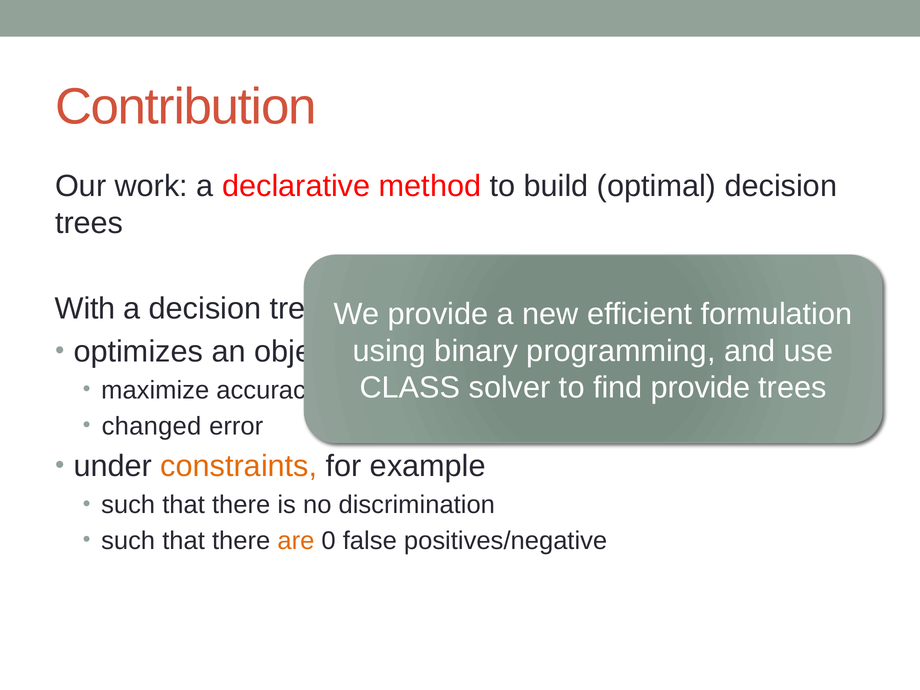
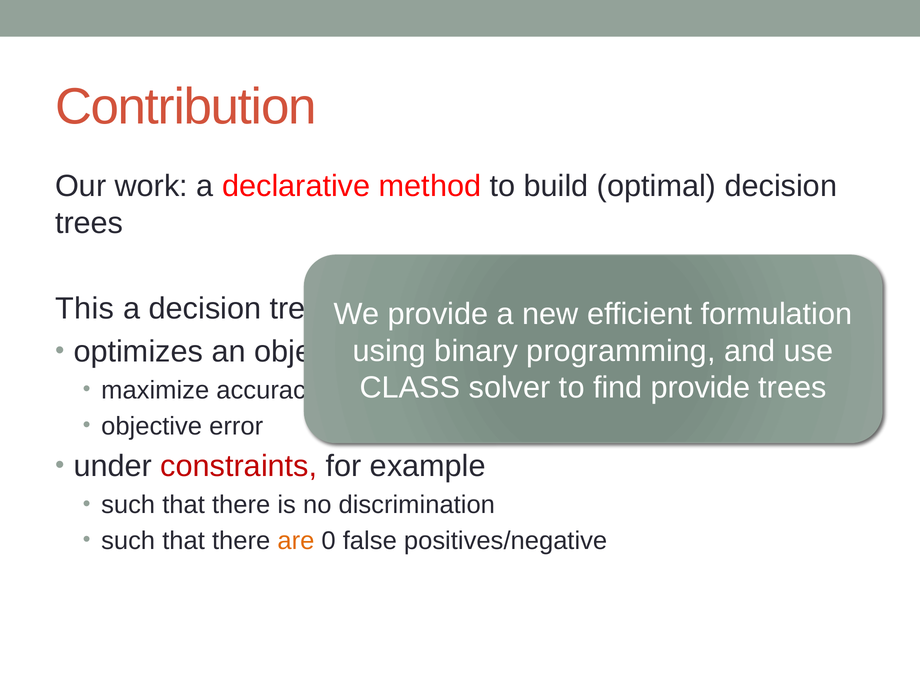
With: With -> This
changed at (151, 426): changed -> objective
constraints colour: orange -> red
